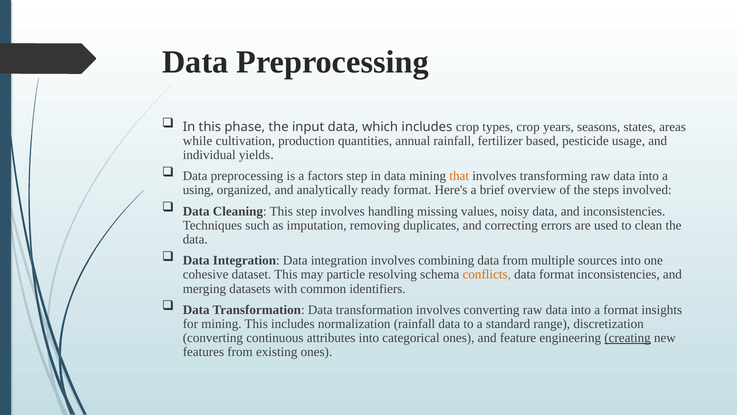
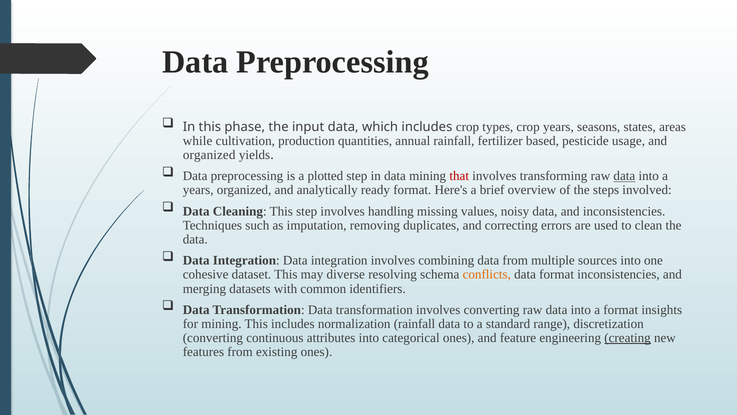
individual at (209, 155): individual -> organized
factors: factors -> plotted
that colour: orange -> red
data at (624, 176) underline: none -> present
using at (198, 190): using -> years
particle: particle -> diverse
